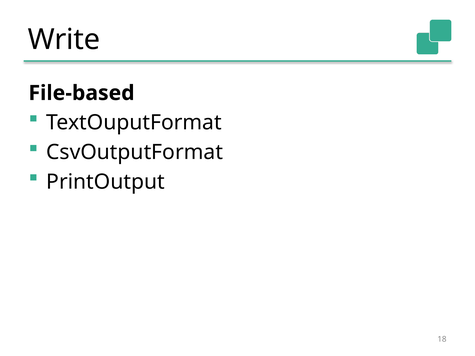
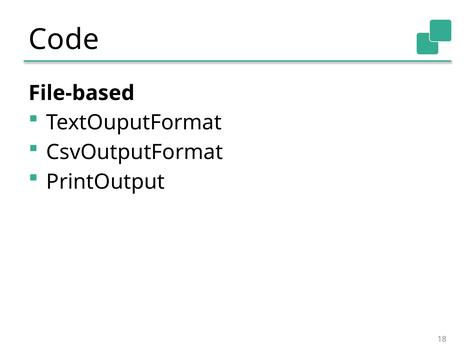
Write: Write -> Code
